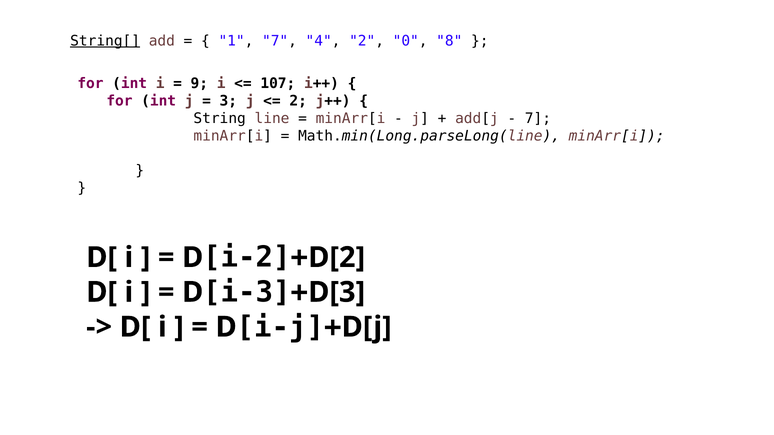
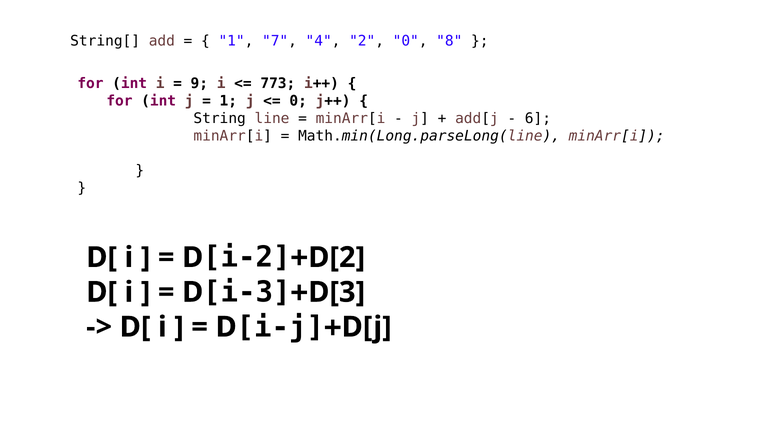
String[ underline: present -> none
107: 107 -> 773
3 at (228, 101): 3 -> 1
2 at (298, 101): 2 -> 0
7 at (538, 118): 7 -> 6
